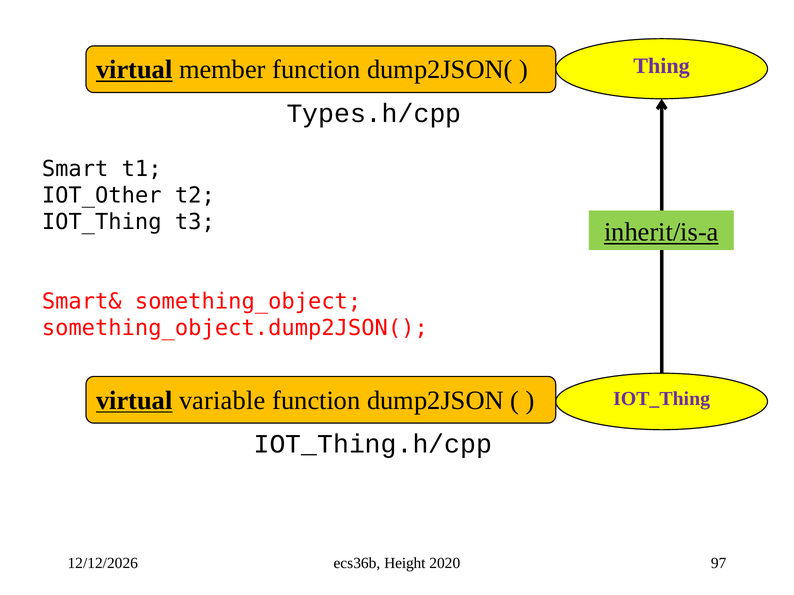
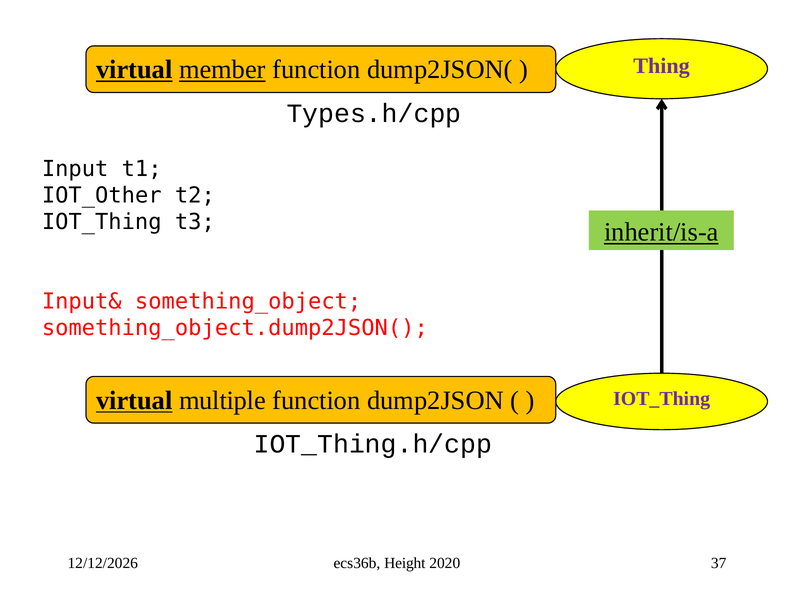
member underline: none -> present
Smart: Smart -> Input
Smart&: Smart& -> Input&
variable: variable -> multiple
97: 97 -> 37
